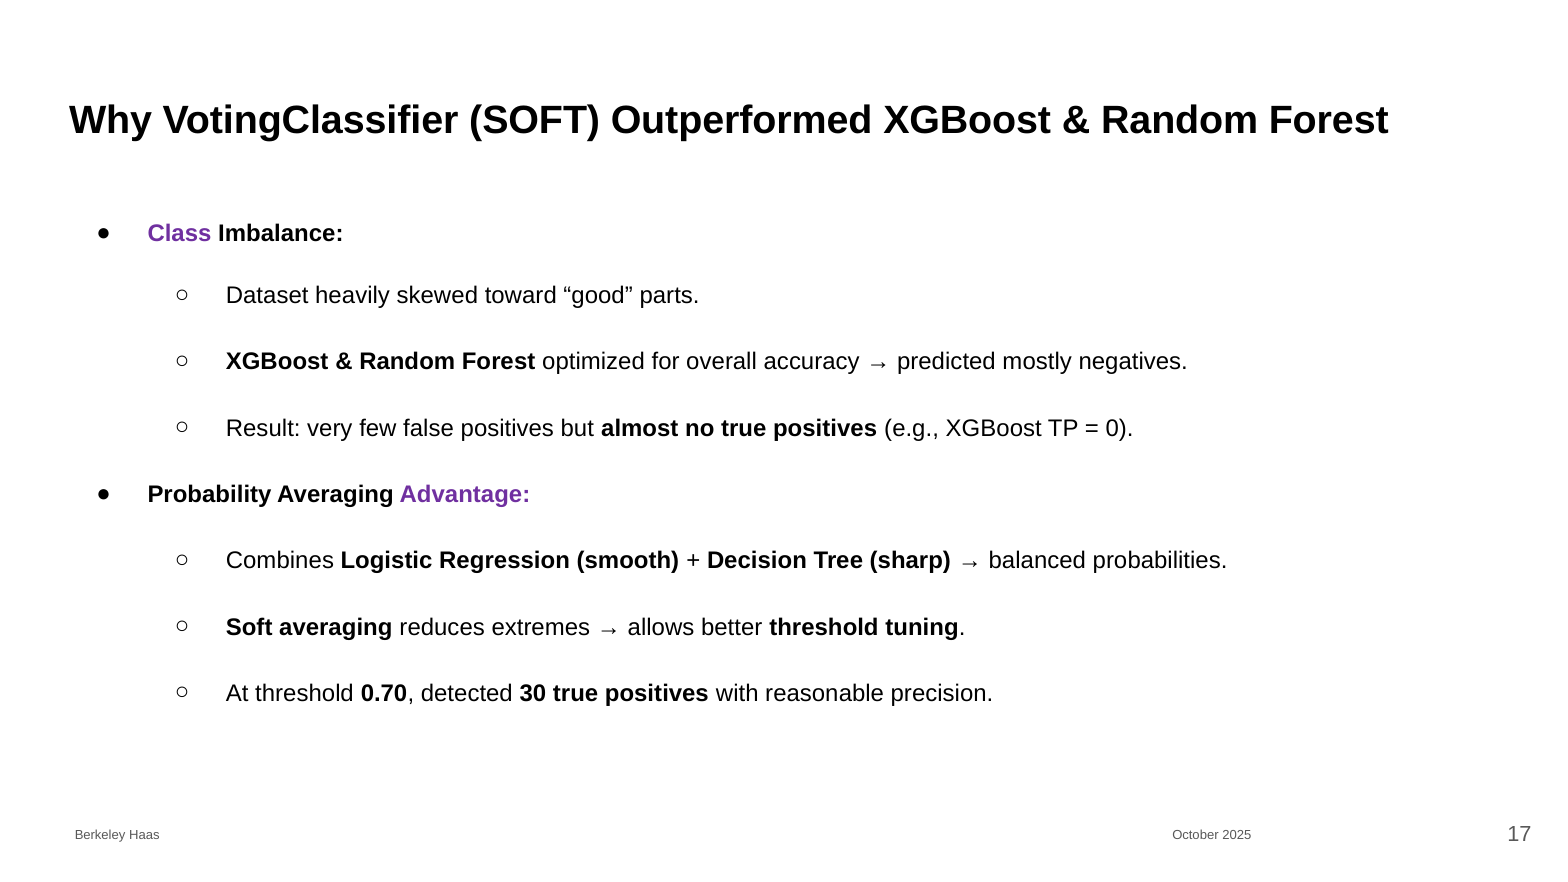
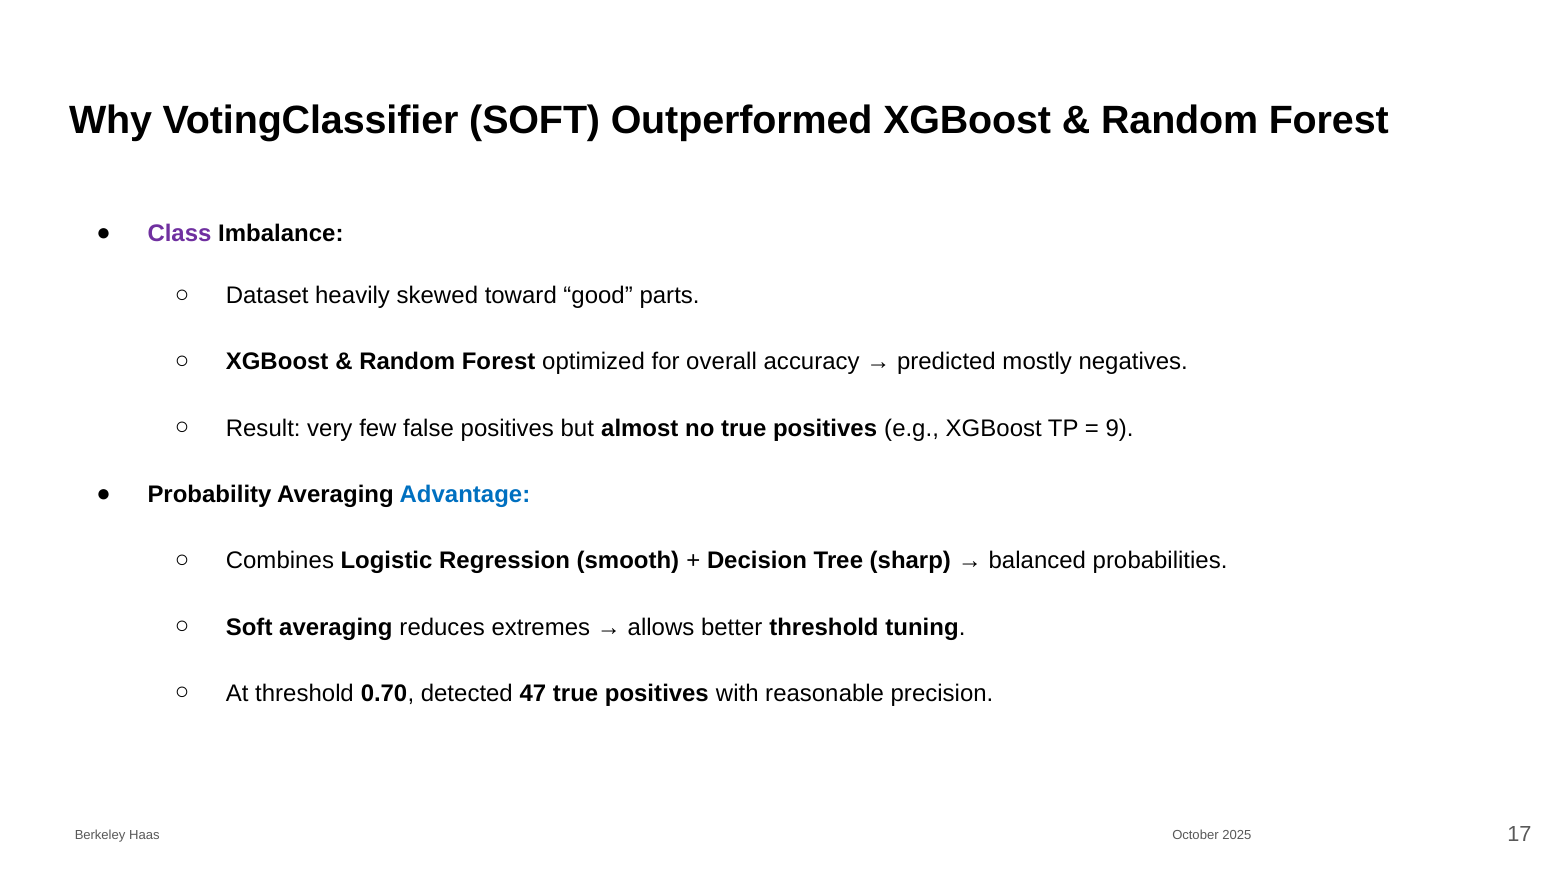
0: 0 -> 9
Advantage colour: purple -> blue
30: 30 -> 47
